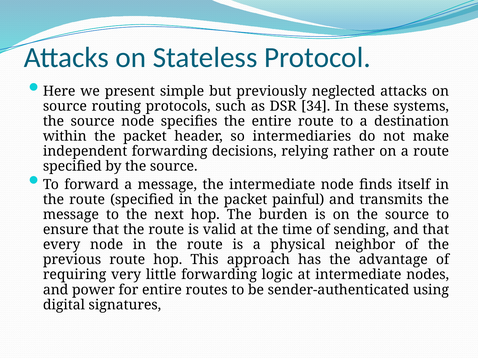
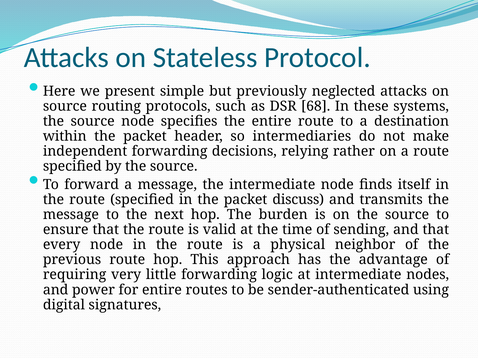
34: 34 -> 68
painful: painful -> discuss
